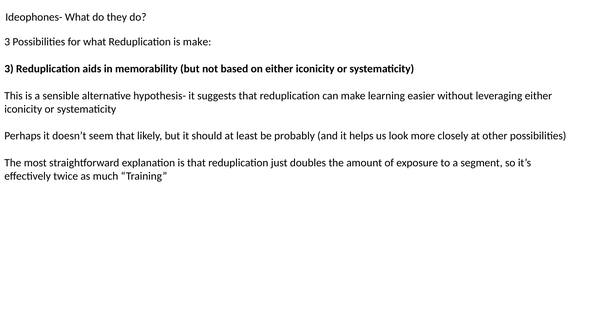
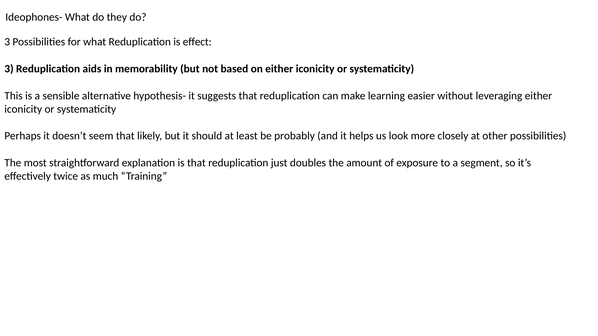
is make: make -> effect
